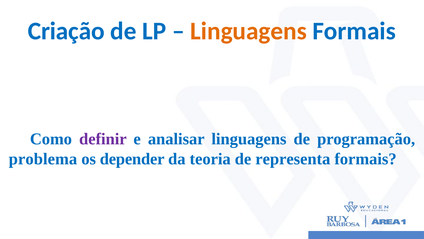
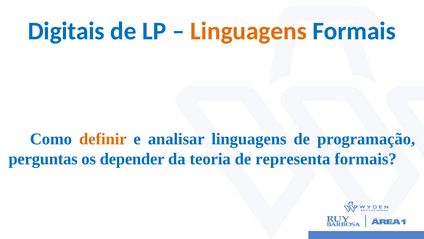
Criação: Criação -> Digitais
definir colour: purple -> orange
problema: problema -> perguntas
